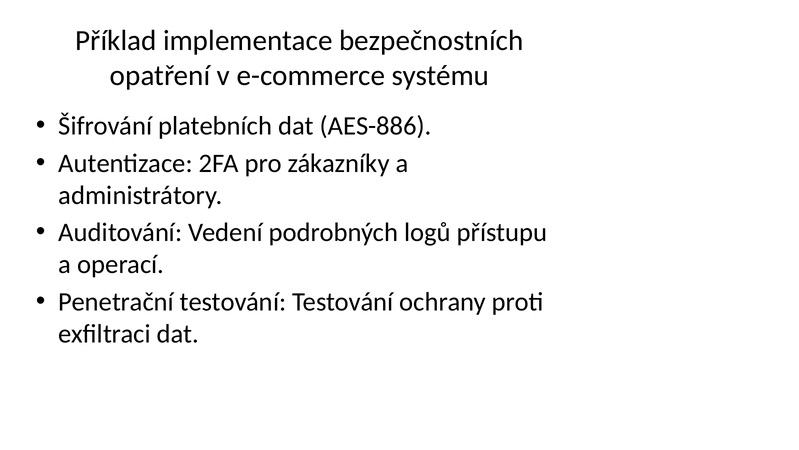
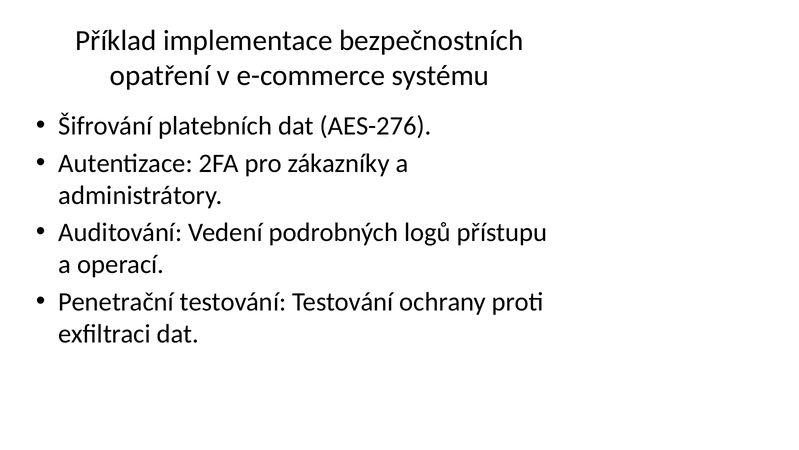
AES-886: AES-886 -> AES-276
